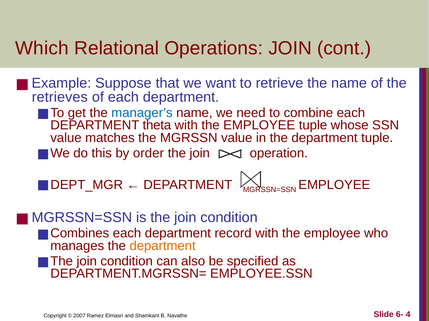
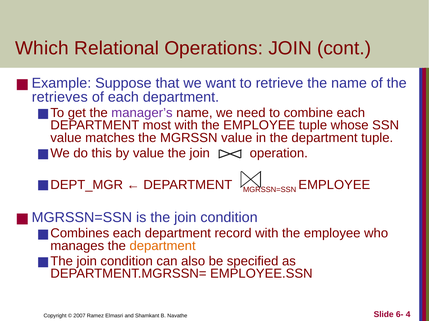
manager’s colour: blue -> purple
theta: theta -> most
by order: order -> value
